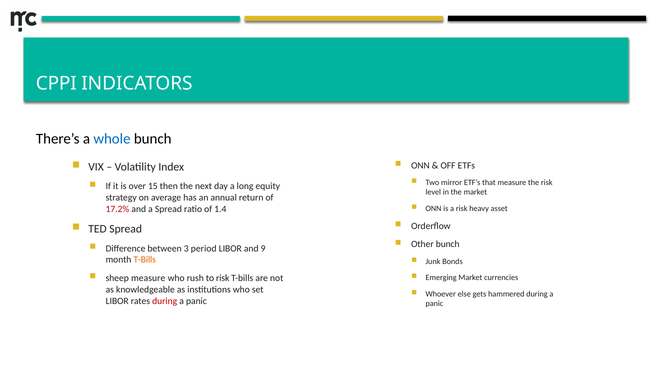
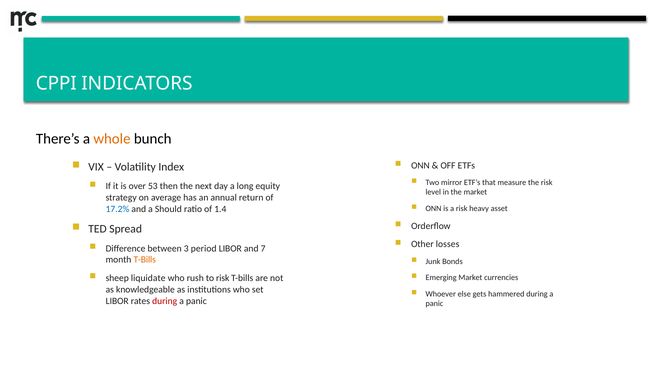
whole colour: blue -> orange
15: 15 -> 53
17.2% colour: red -> blue
a Spread: Spread -> Should
Other bunch: bunch -> losses
9: 9 -> 7
sheep measure: measure -> liquidate
